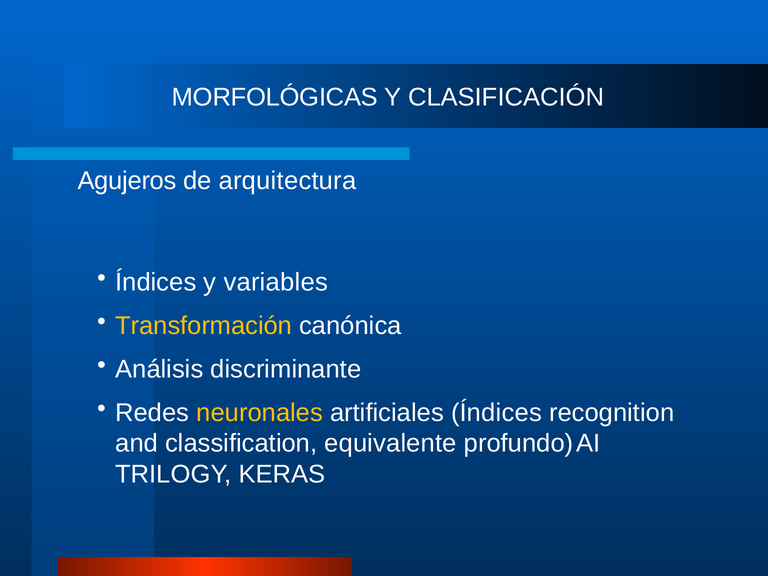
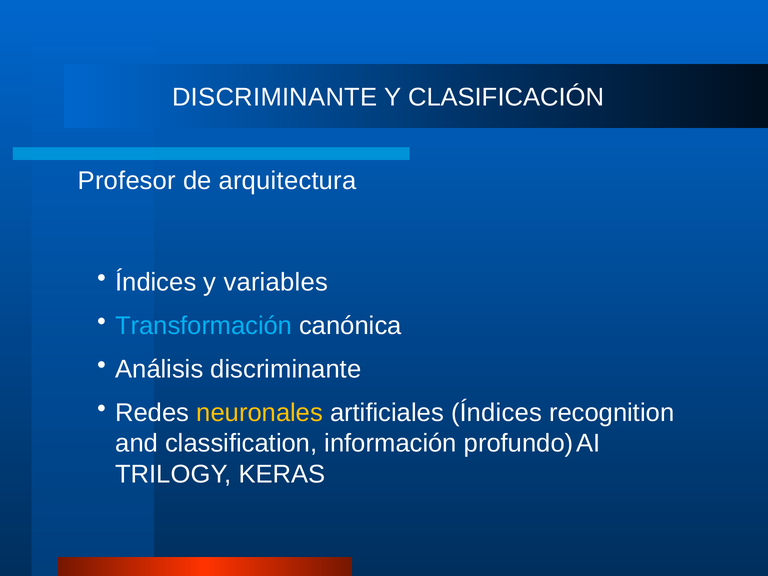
MORFOLÓGICAS at (275, 97): MORFOLÓGICAS -> DISCRIMINANTE
Agujeros: Agujeros -> Profesor
Transformación colour: yellow -> light blue
equivalente: equivalente -> información
